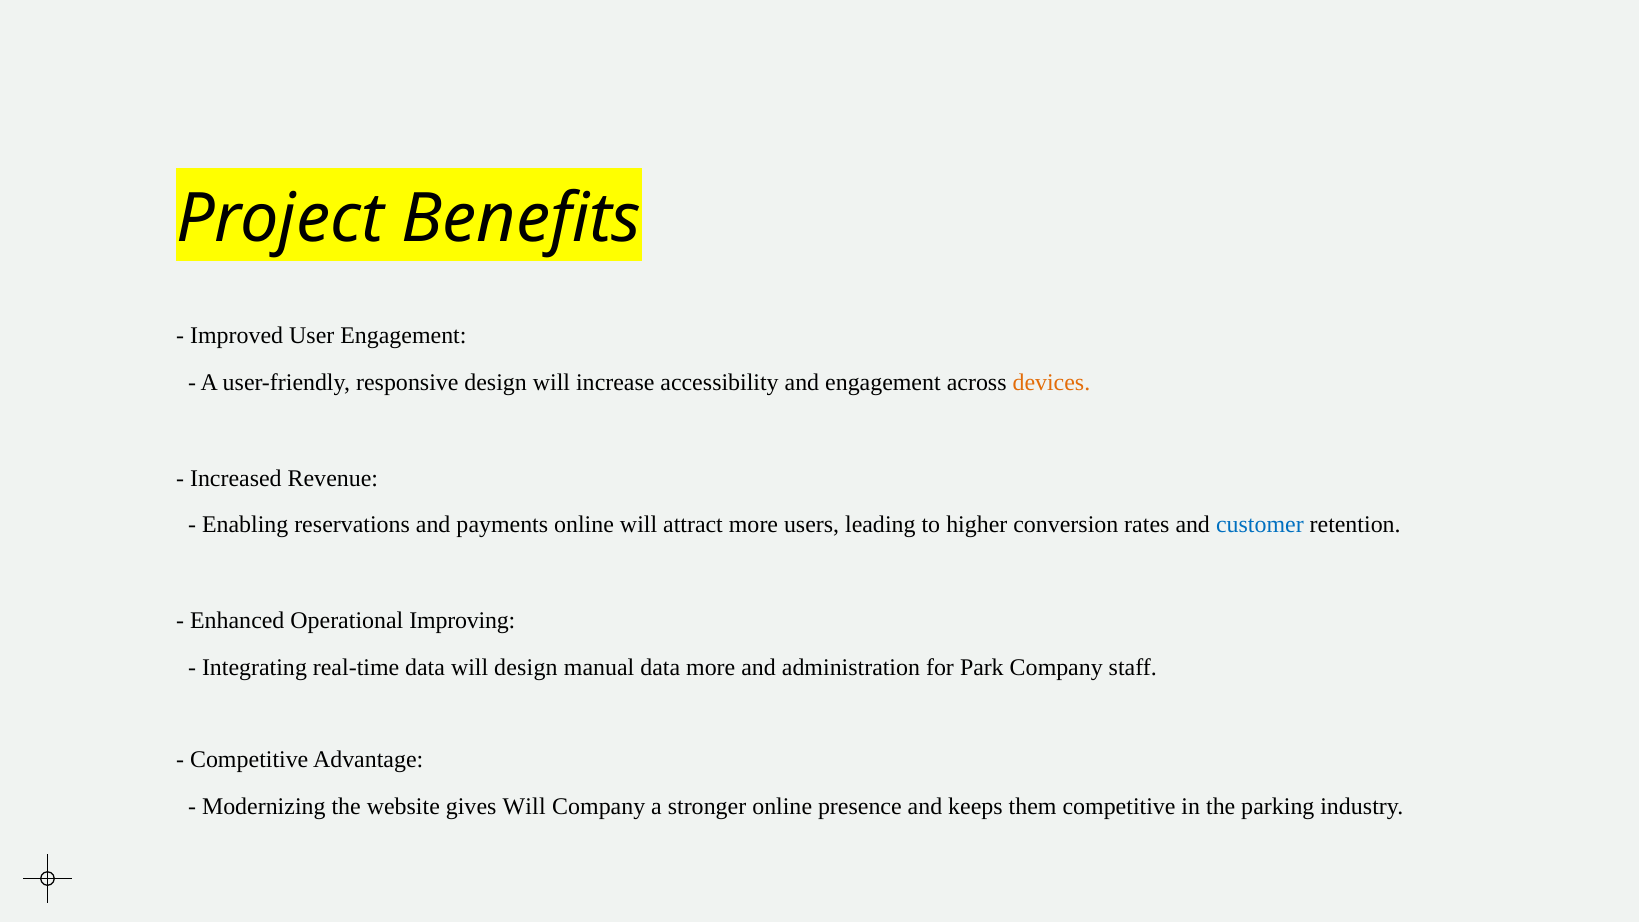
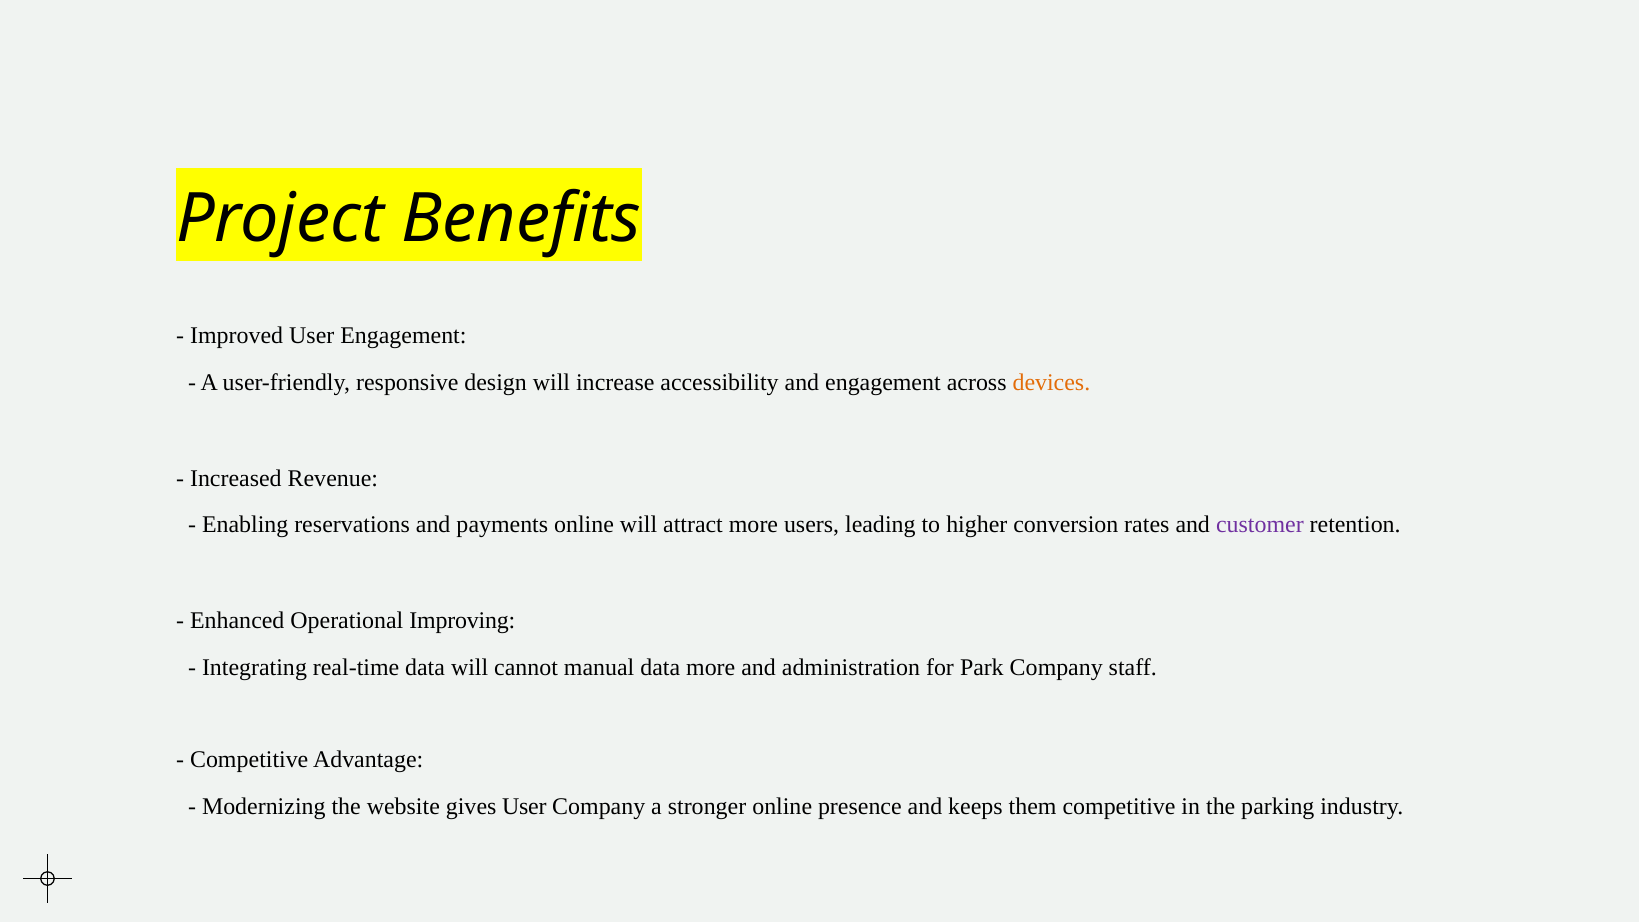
customer colour: blue -> purple
will design: design -> cannot
gives Will: Will -> User
